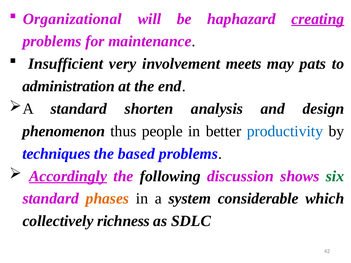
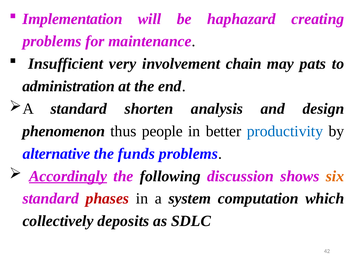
Organizational: Organizational -> Implementation
creating underline: present -> none
meets: meets -> chain
techniques: techniques -> alternative
based: based -> funds
six colour: green -> orange
phases colour: orange -> red
considerable: considerable -> computation
richness: richness -> deposits
